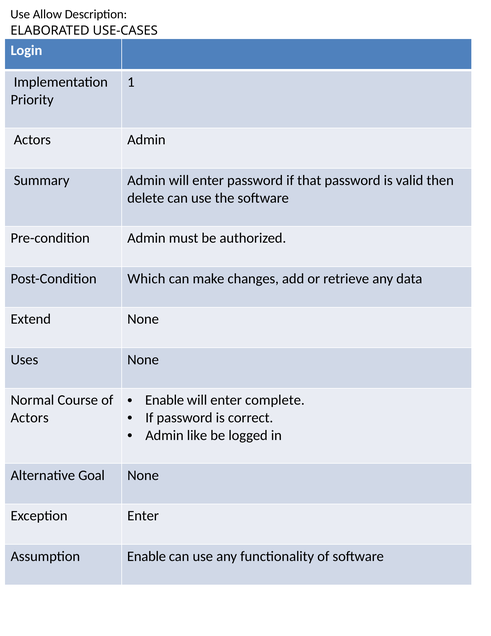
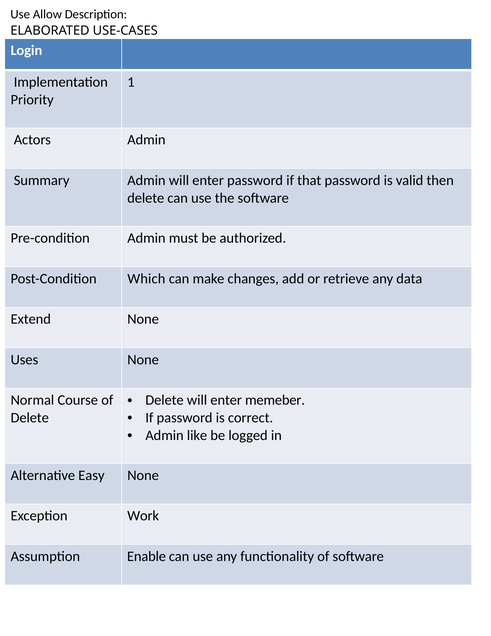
Enable at (165, 400): Enable -> Delete
complete: complete -> memeber
Actors at (30, 417): Actors -> Delete
Goal: Goal -> Easy
Exception Enter: Enter -> Work
